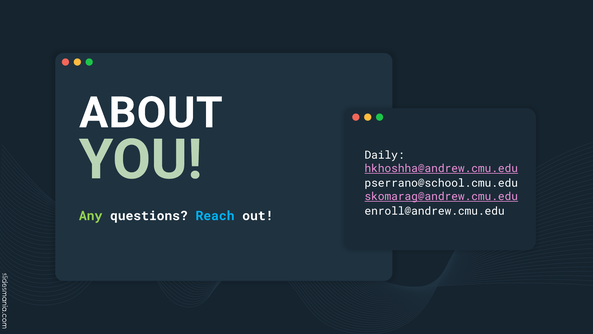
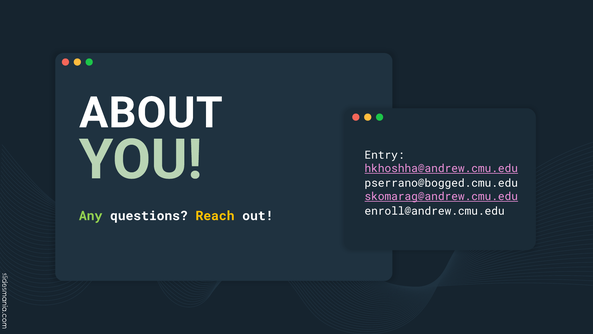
Daily: Daily -> Entry
pserrano@school.cmu.edu: pserrano@school.cmu.edu -> pserrano@bogged.cmu.edu
Reach colour: light blue -> yellow
